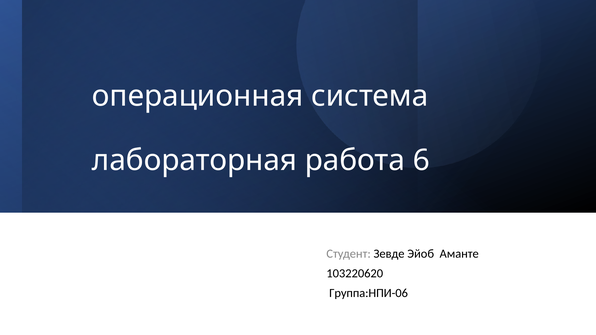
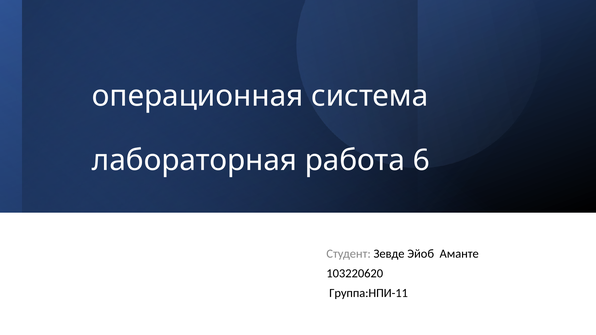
Группа:НПИ-06: Группа:НПИ-06 -> Группа:НПИ-11
